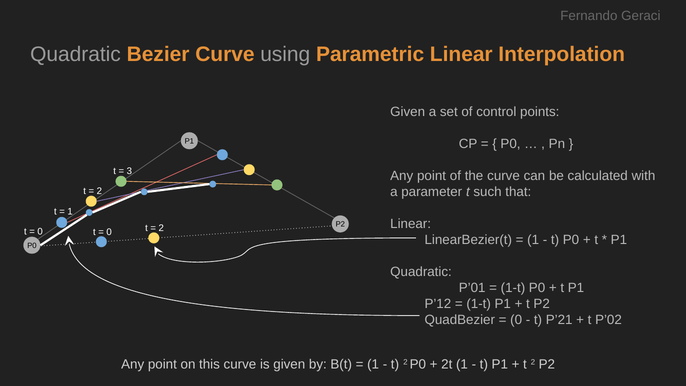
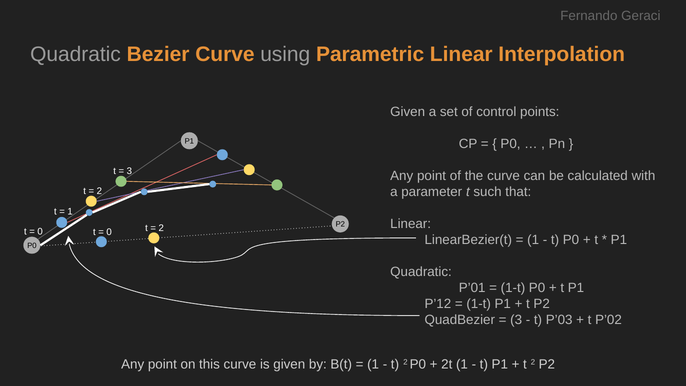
0 at (516, 320): 0 -> 3
P’21: P’21 -> P’03
